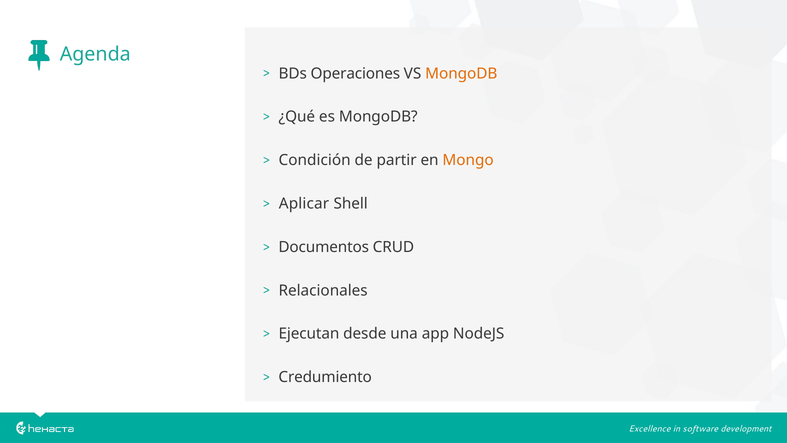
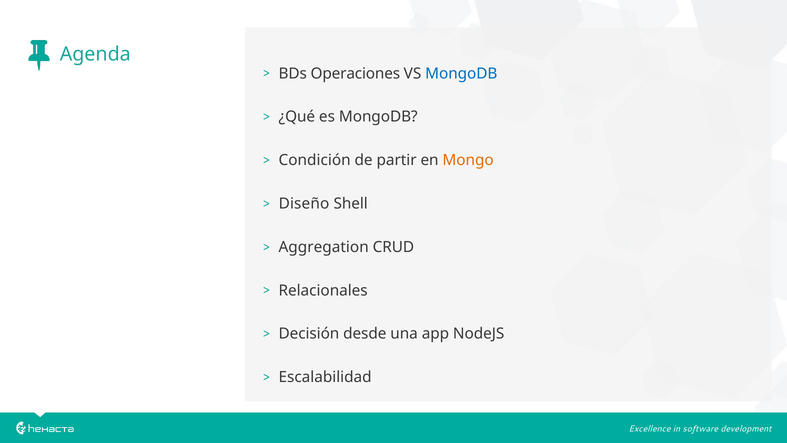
MongoDB at (461, 73) colour: orange -> blue
Aplicar: Aplicar -> Diseño
Documentos: Documentos -> Aggregation
Ejecutan: Ejecutan -> Decisión
Credumiento: Credumiento -> Escalabilidad
